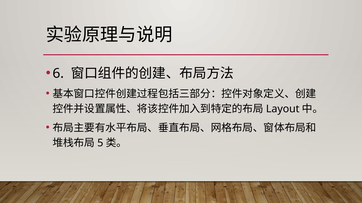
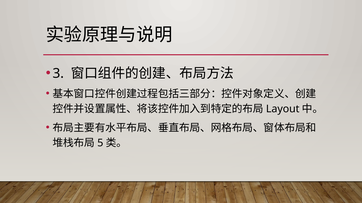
6: 6 -> 3
